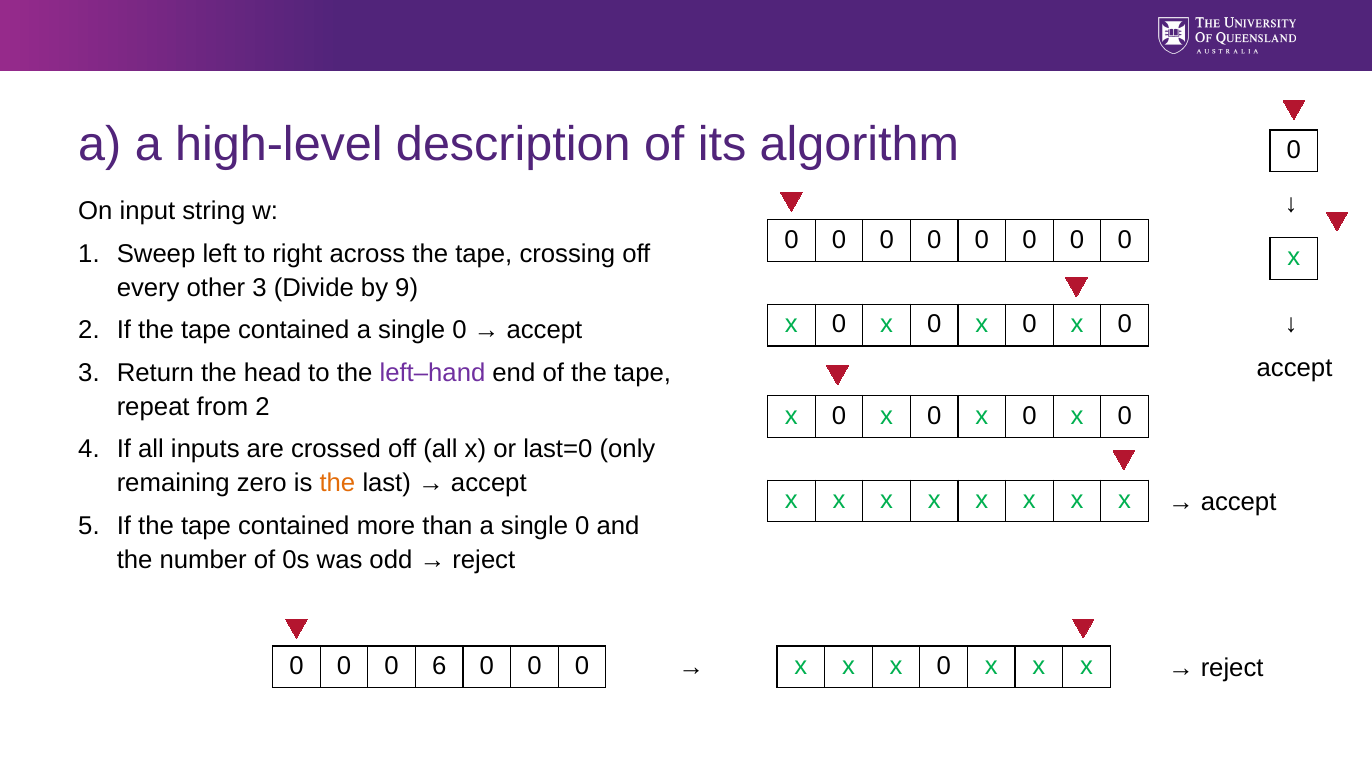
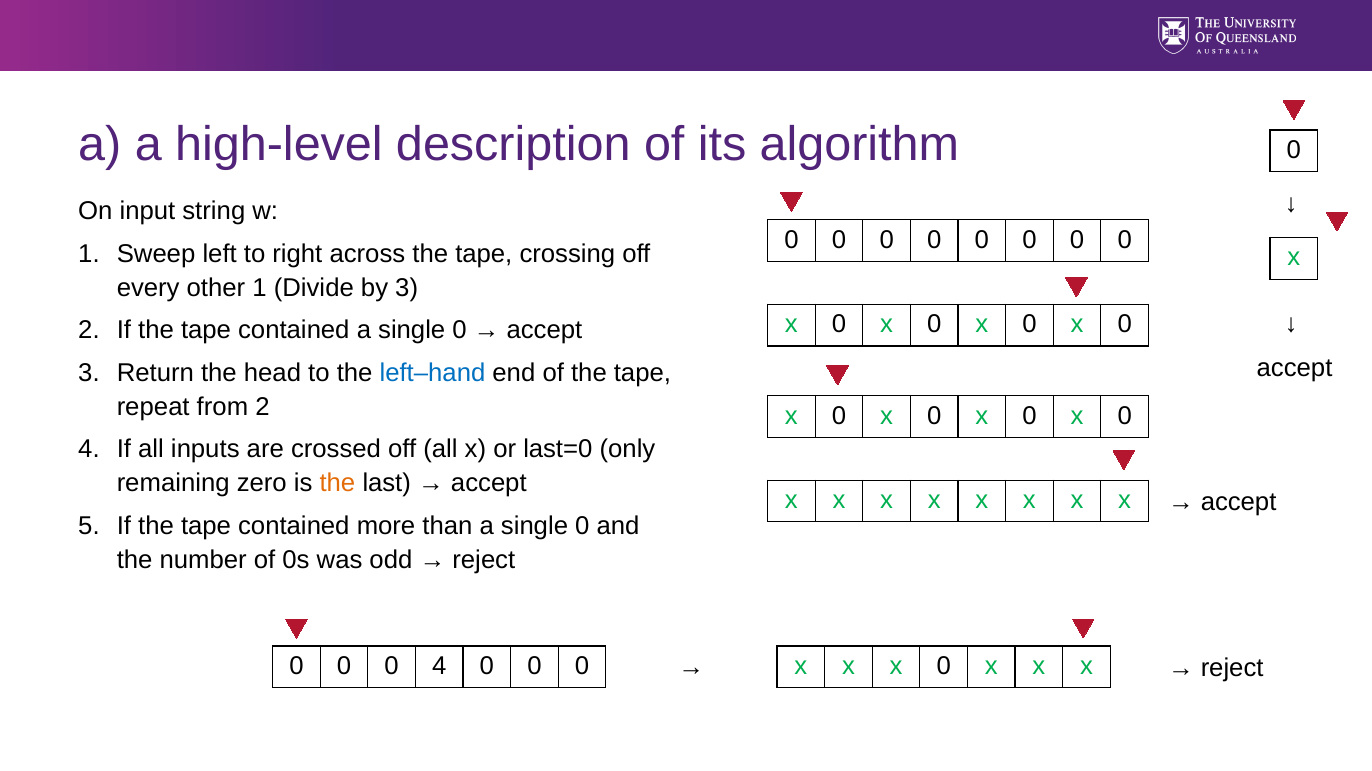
other 3: 3 -> 1
by 9: 9 -> 3
left–hand colour: purple -> blue
0 6: 6 -> 4
